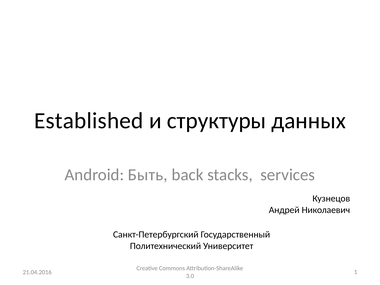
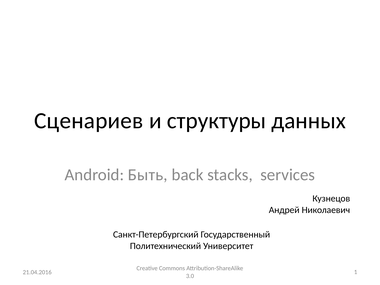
Established: Established -> Сценариев
